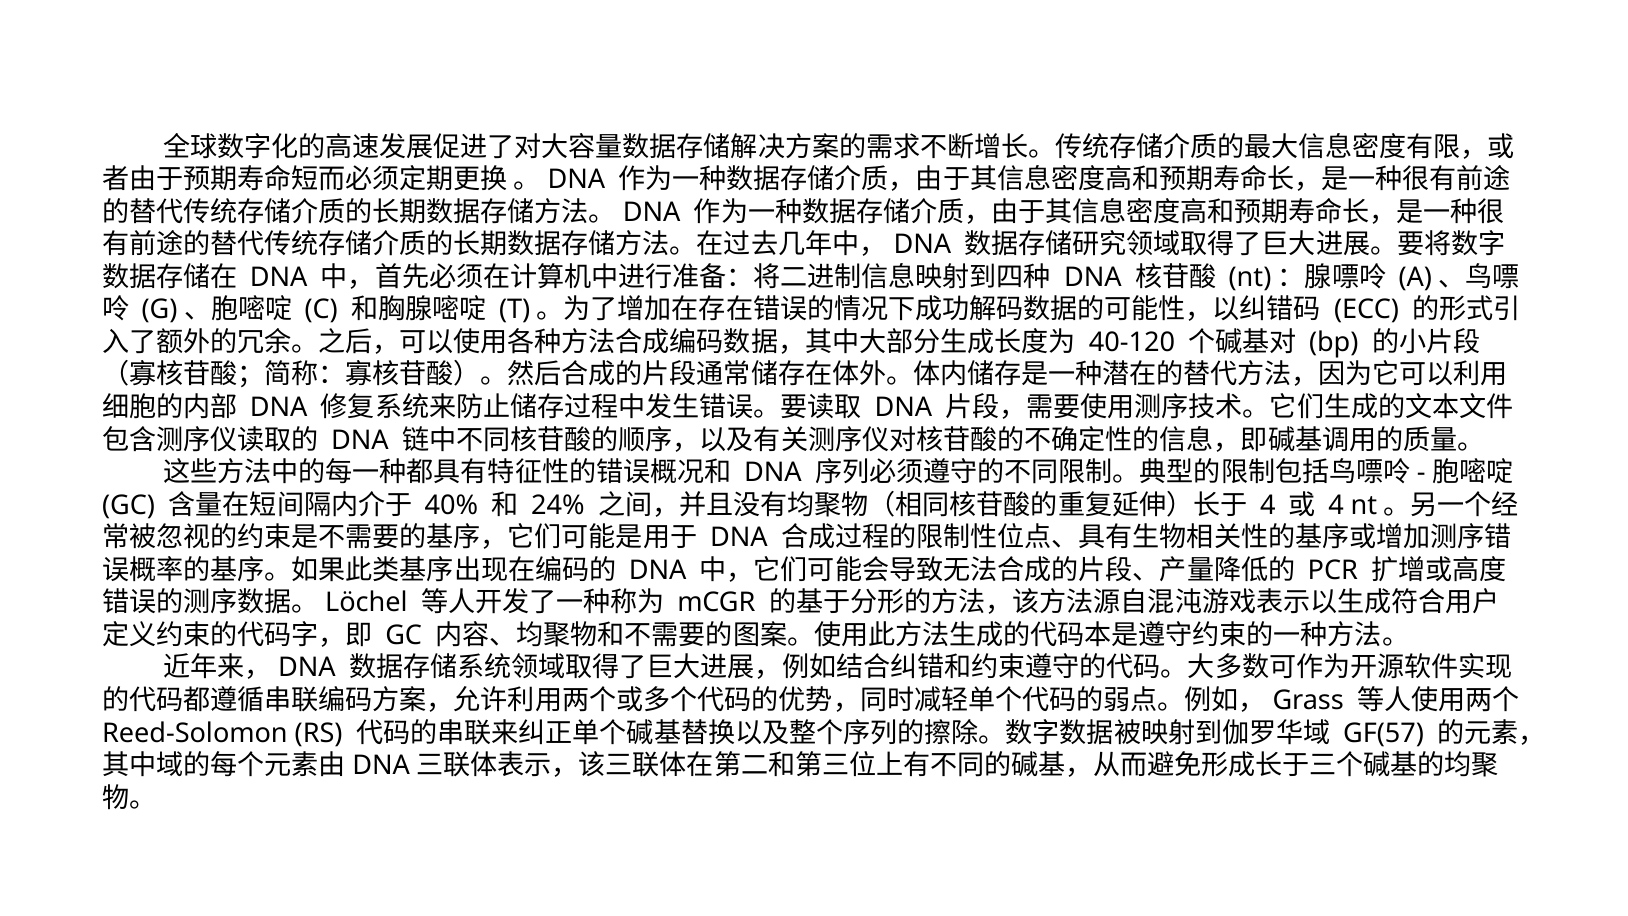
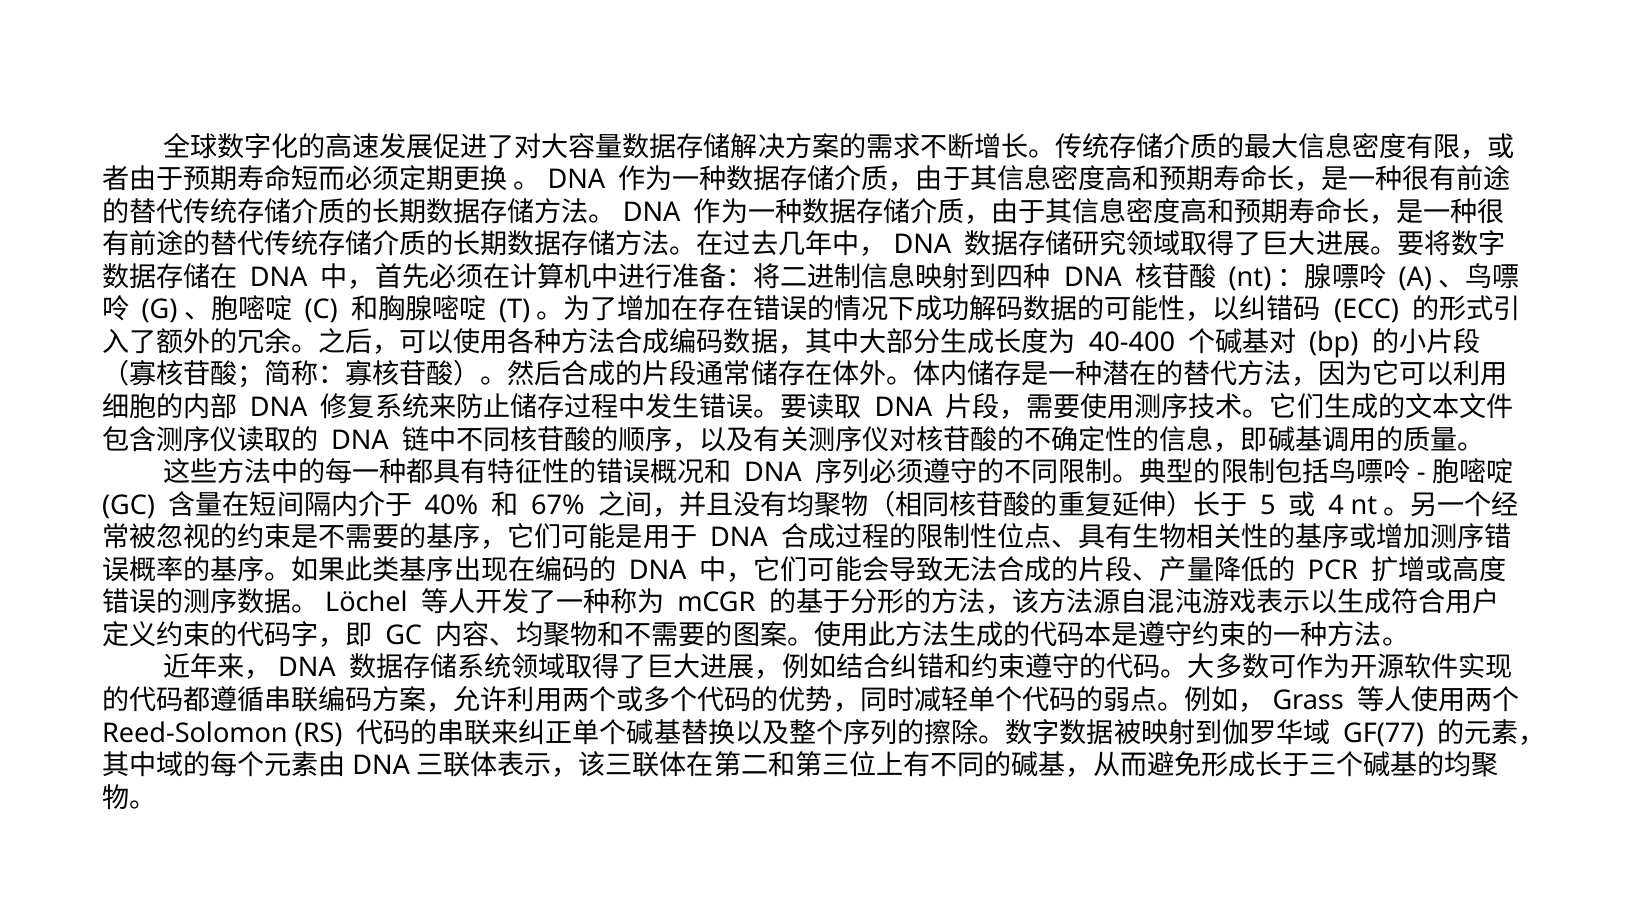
40-120: 40-120 -> 40-400
24%: 24% -> 67%
4 at (1268, 505): 4 -> 5
GF(57: GF(57 -> GF(77
